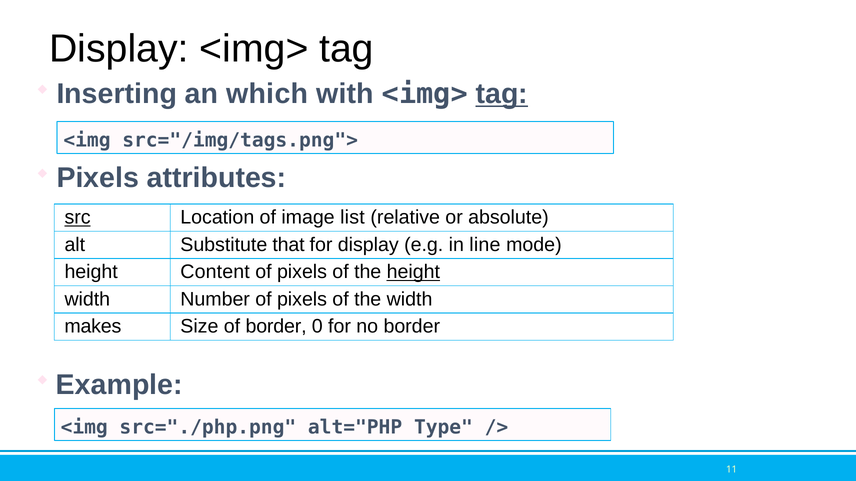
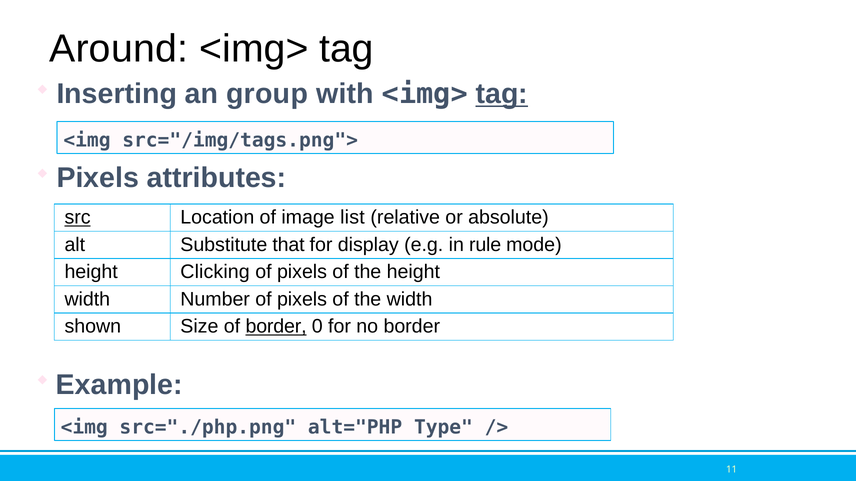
Display at (119, 49): Display -> Around
which: which -> group
line: line -> rule
Content: Content -> Clicking
height at (413, 272) underline: present -> none
makes: makes -> shown
border at (276, 327) underline: none -> present
